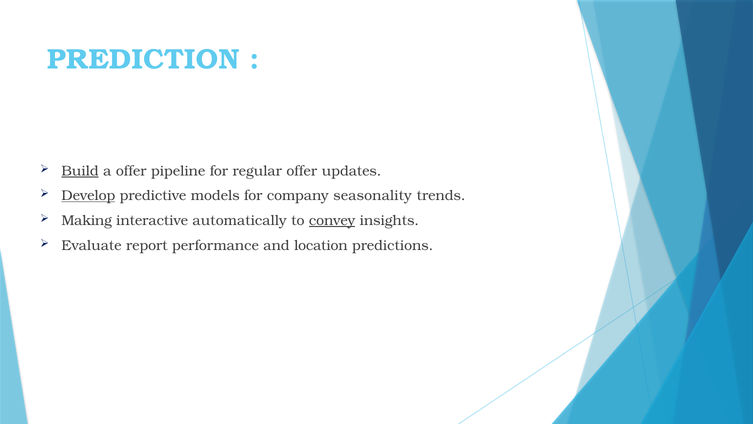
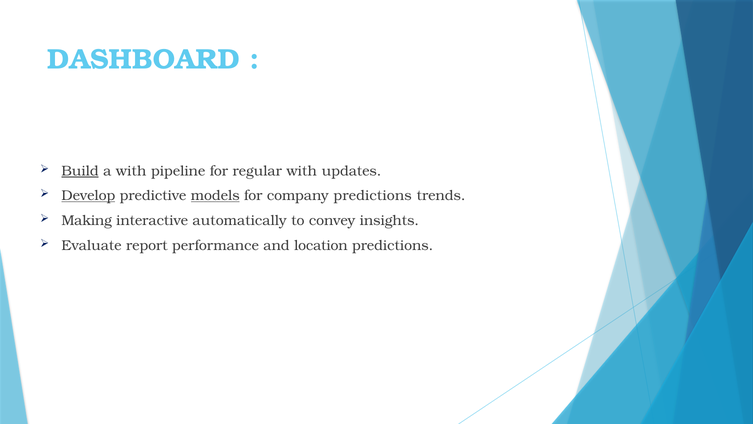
PREDICTION: PREDICTION -> DASHBOARD
a offer: offer -> with
regular offer: offer -> with
models underline: none -> present
company seasonality: seasonality -> predictions
convey underline: present -> none
